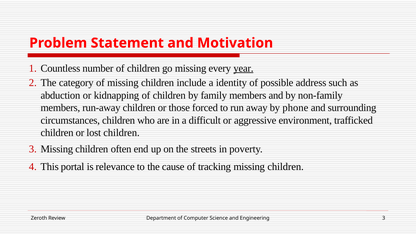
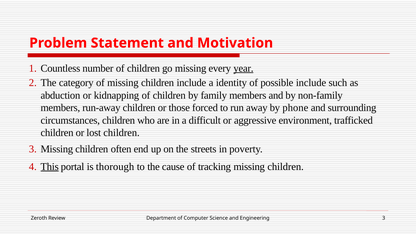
possible address: address -> include
This underline: none -> present
relevance: relevance -> thorough
